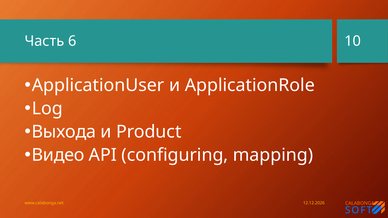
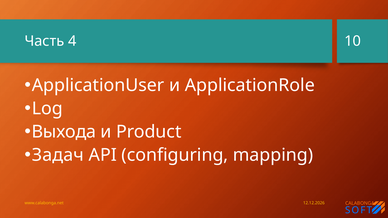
6: 6 -> 4
Видео: Видео -> Задач
